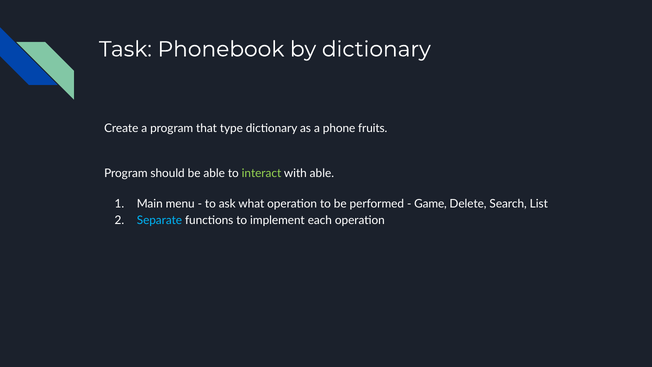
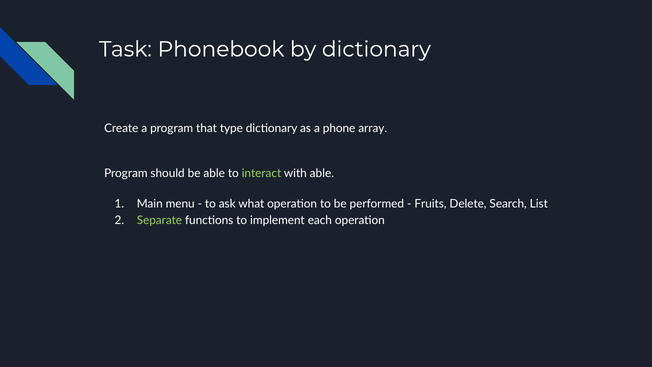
fruits: fruits -> array
Game: Game -> Fruits
Separate colour: light blue -> light green
